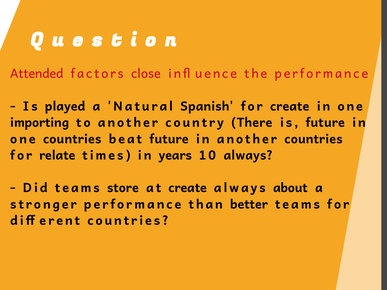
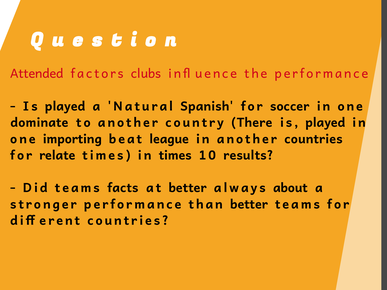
close: close -> clubs
for create: create -> soccer
importing: importing -> dominate
future at (325, 123): future -> played
one countries: countries -> importing
beat future: future -> league
in years: years -> times
10 always: always -> results
store: store -> facts
at create: create -> better
